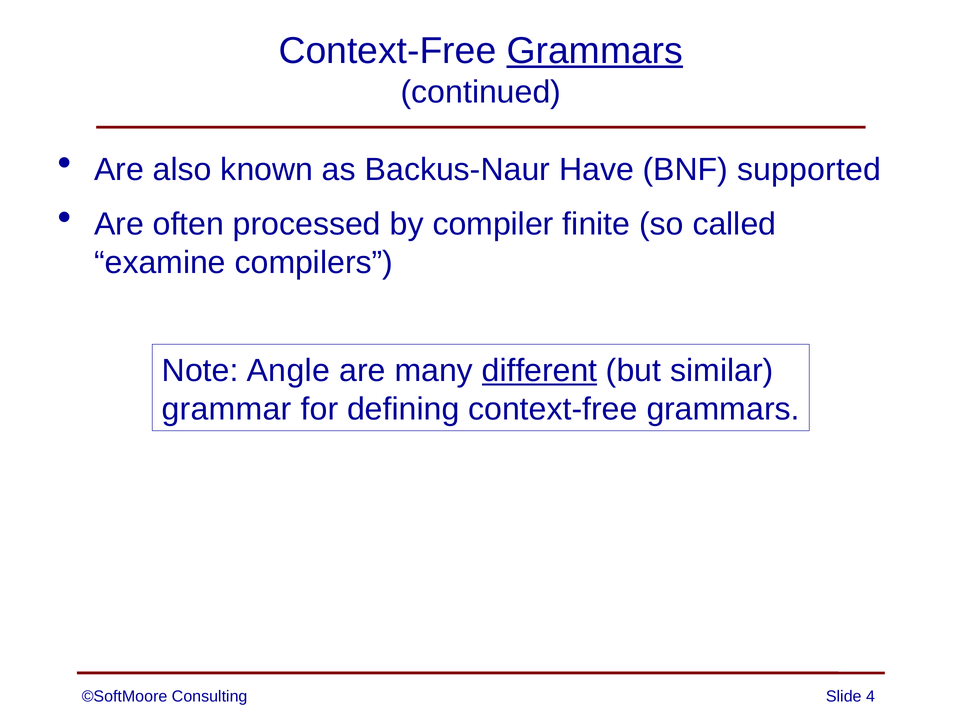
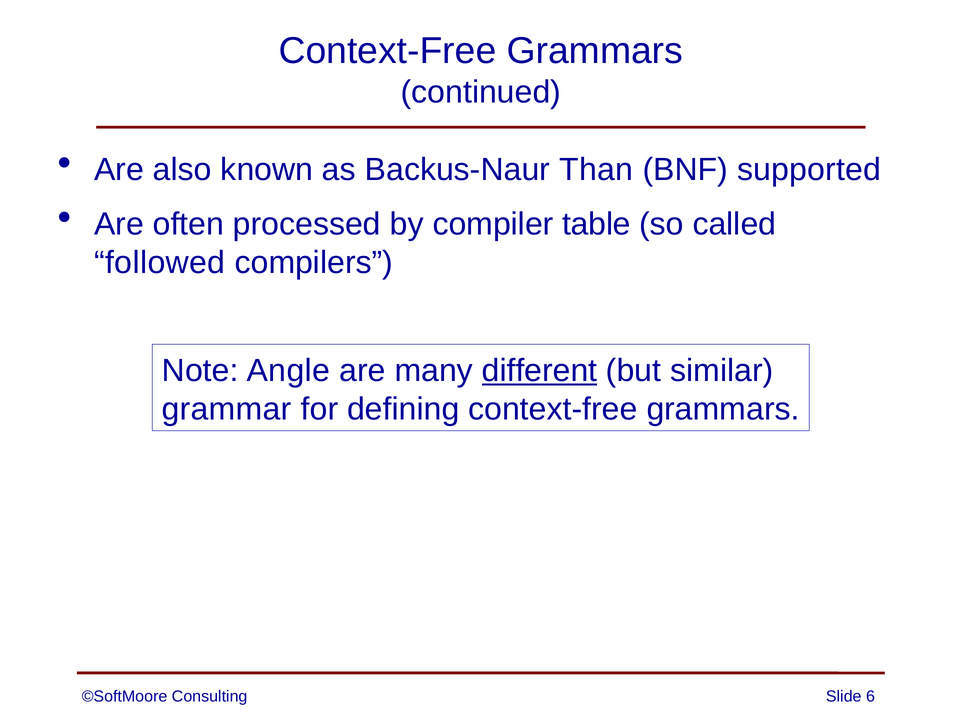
Grammars at (595, 51) underline: present -> none
Have: Have -> Than
finite: finite -> table
examine: examine -> followed
4: 4 -> 6
